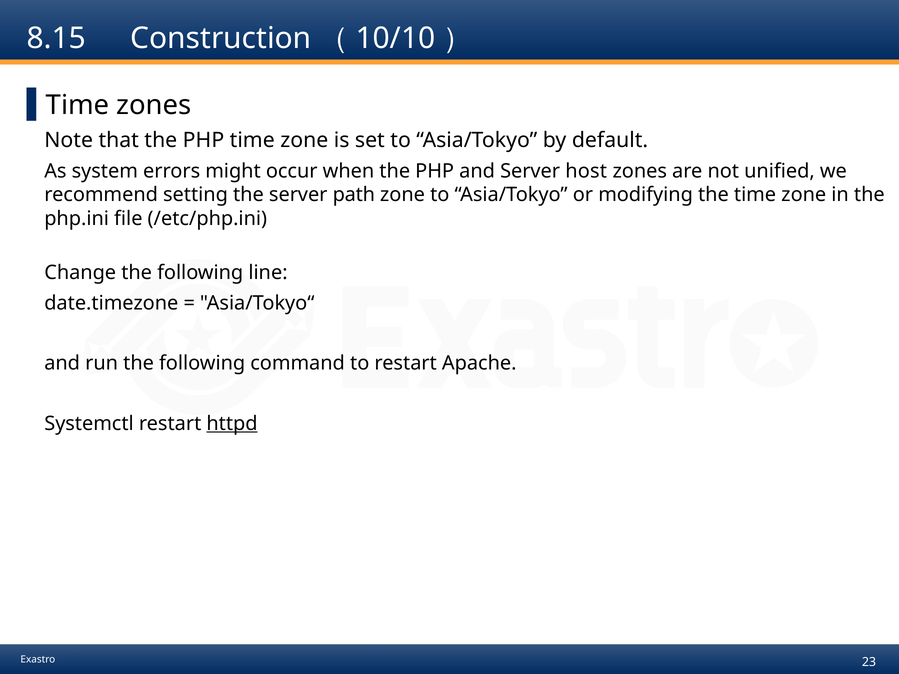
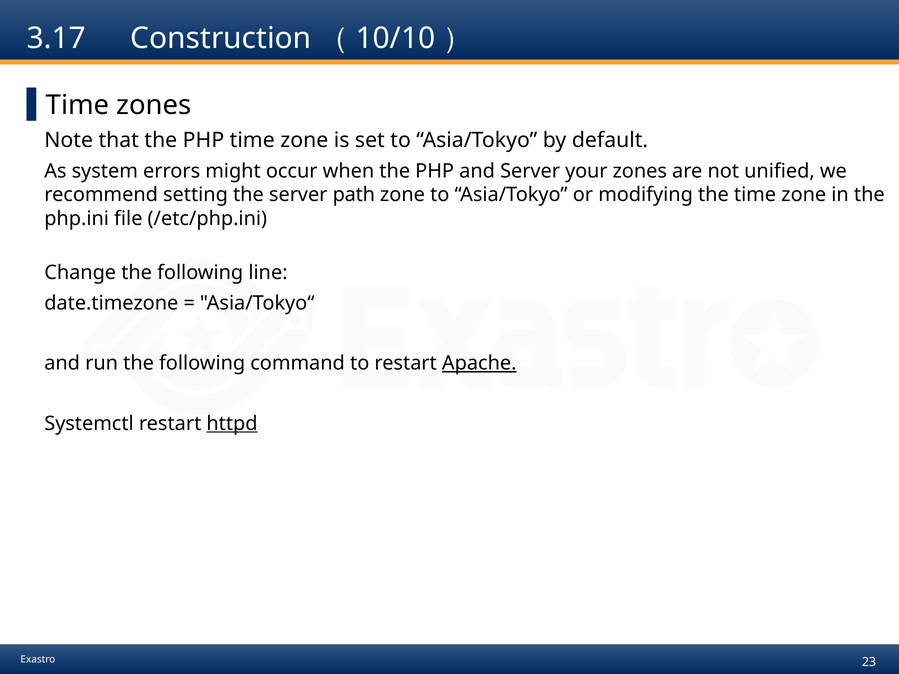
8.15: 8.15 -> 3.17
host: host -> your
Apache underline: none -> present
